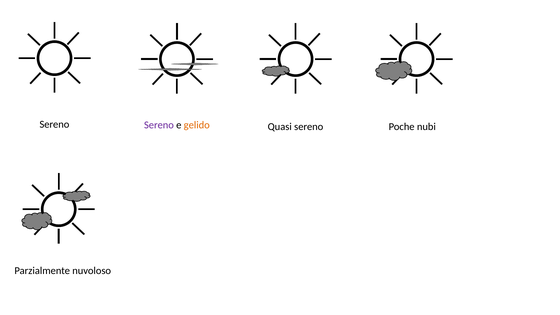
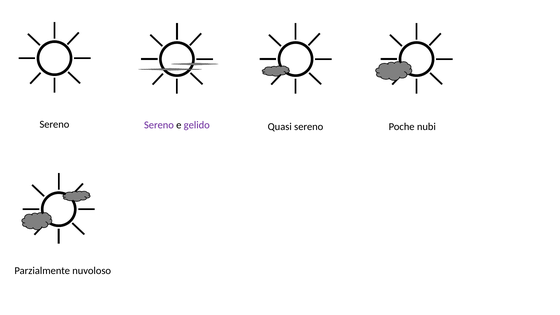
gelido colour: orange -> purple
